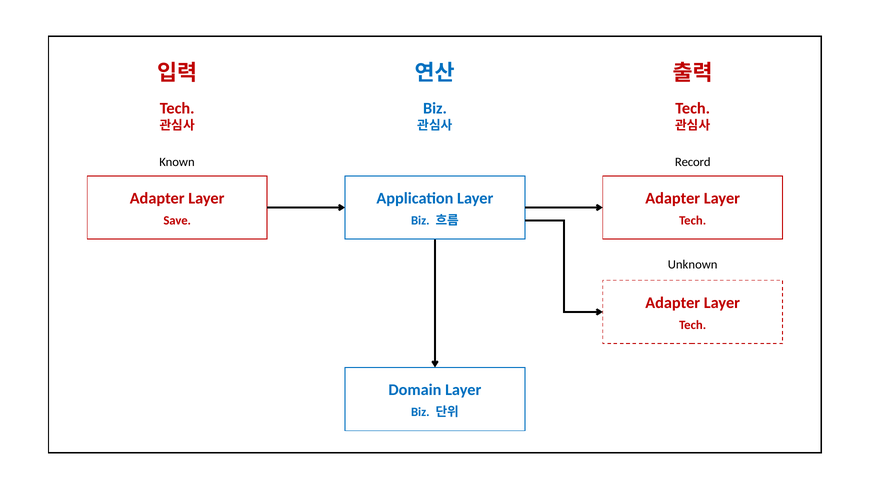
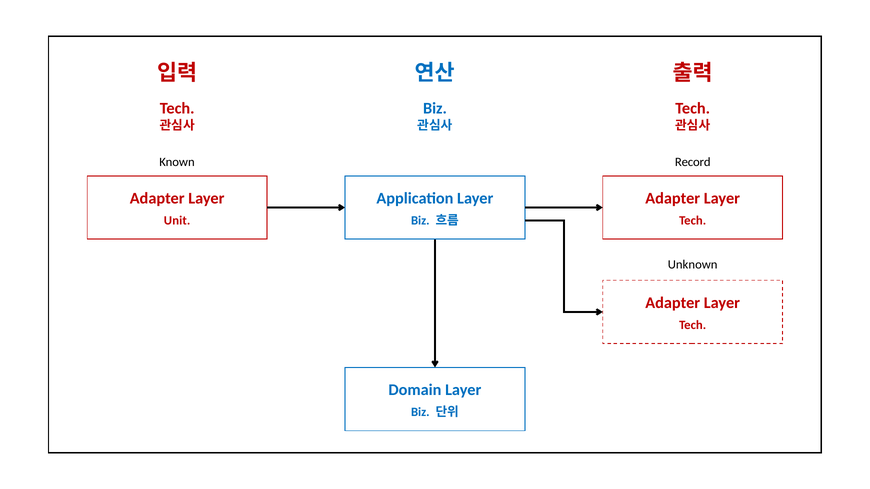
Save: Save -> Unit
